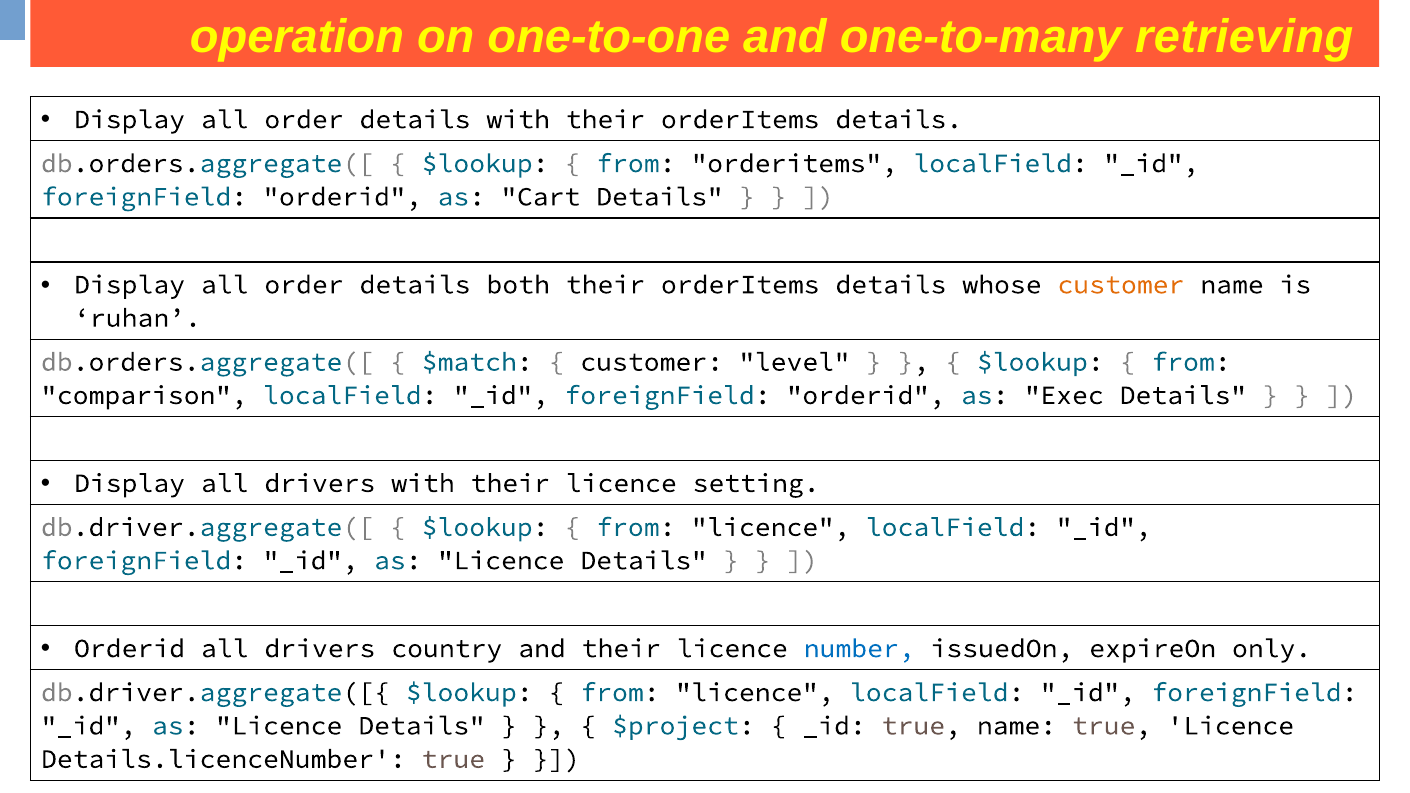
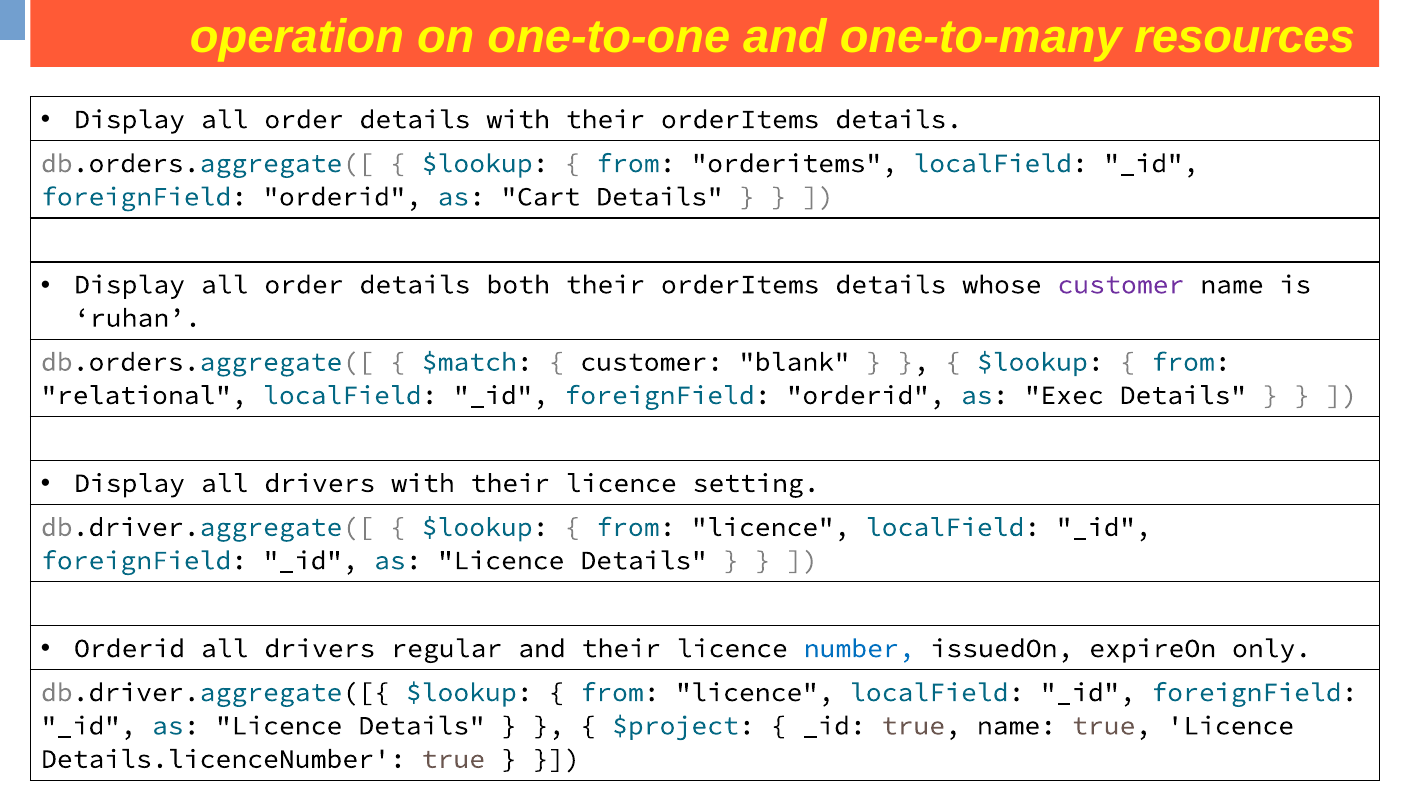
retrieving: retrieving -> resources
customer at (1121, 285) colour: orange -> purple
level: level -> blank
comparison: comparison -> relational
country: country -> regular
